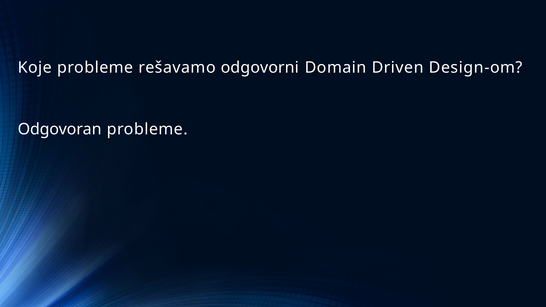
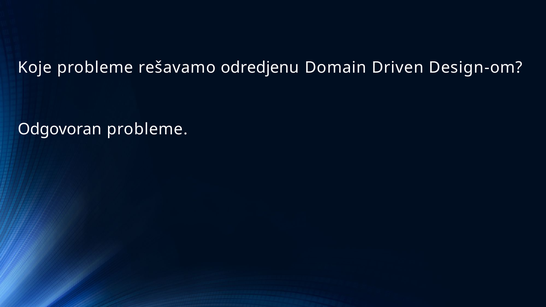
odgovorni: odgovorni -> odredjenu
